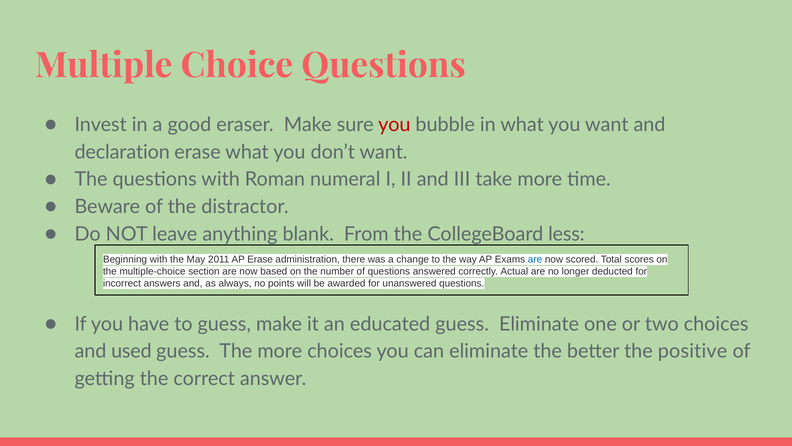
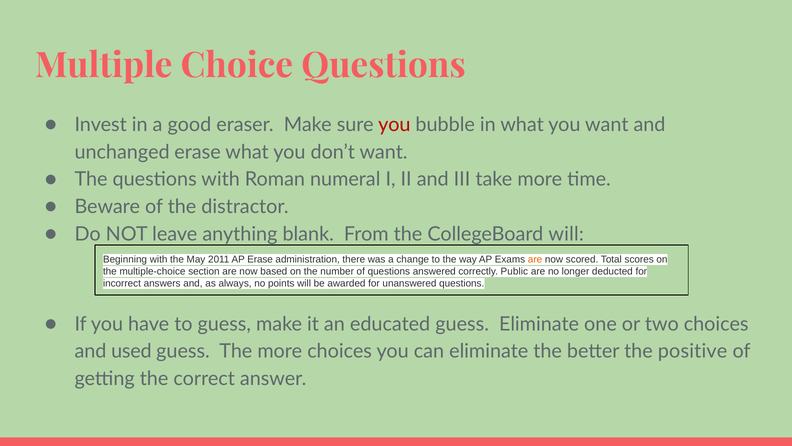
declaration: declaration -> unchanged
CollegeBoard less: less -> will
are at (535, 259) colour: blue -> orange
Actual: Actual -> Public
